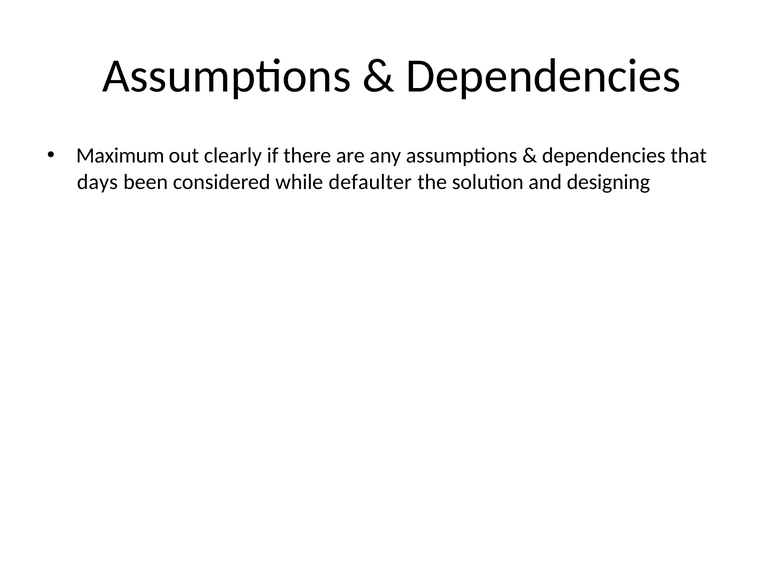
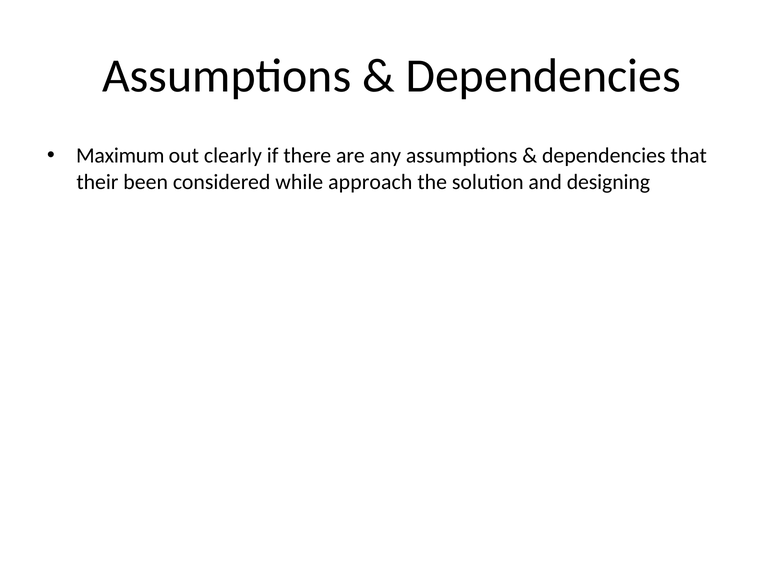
days: days -> their
defaulter: defaulter -> approach
